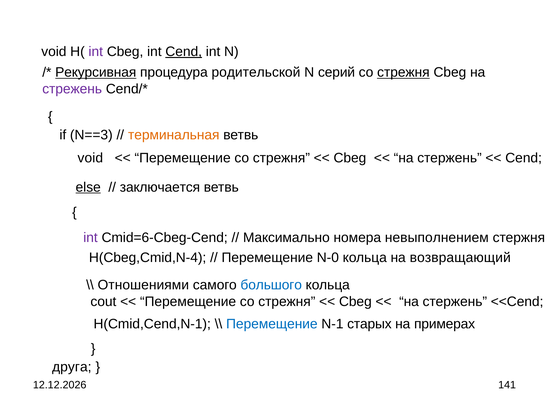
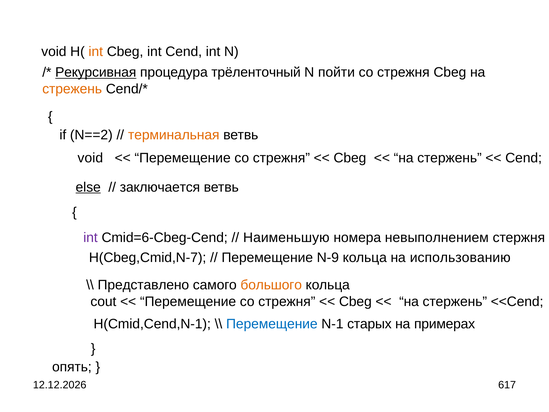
int at (96, 52) colour: purple -> orange
Cend at (184, 52) underline: present -> none
родительской: родительской -> трёленточный
серий: серий -> пойти
стрежня at (403, 72) underline: present -> none
стрежень colour: purple -> orange
N==3: N==3 -> N==2
Максимально: Максимально -> Наименьшую
H(Cbeg,Cmid,N-4: H(Cbeg,Cmid,N-4 -> H(Cbeg,Cmid,N-7
N-0: N-0 -> N-9
возвращающий: возвращающий -> использованию
Отношениями: Отношениями -> Представлено
большого colour: blue -> orange
друга: друга -> опять
141: 141 -> 617
